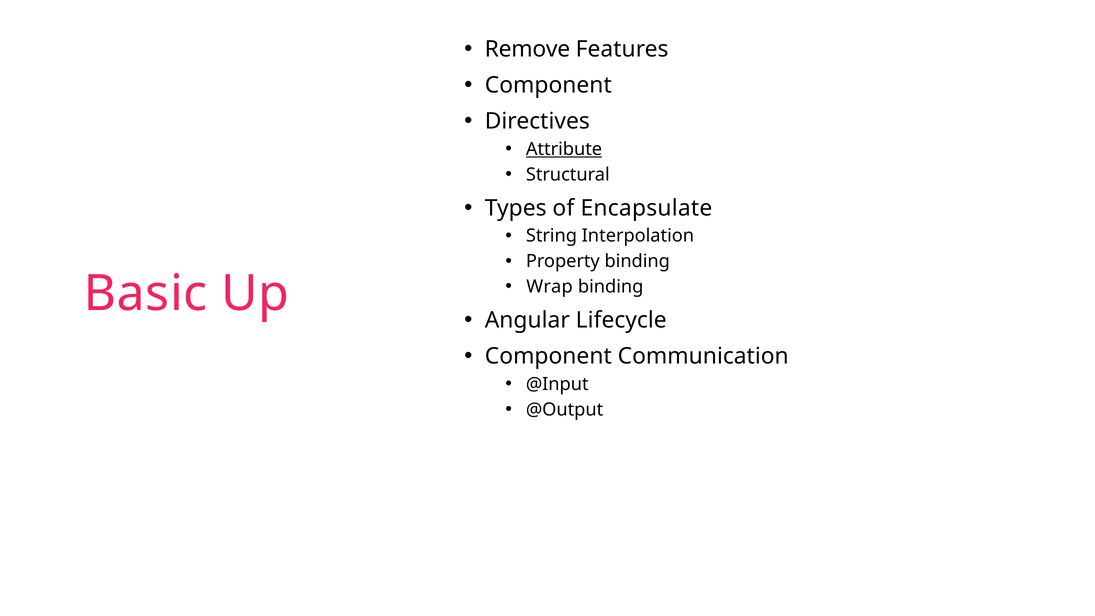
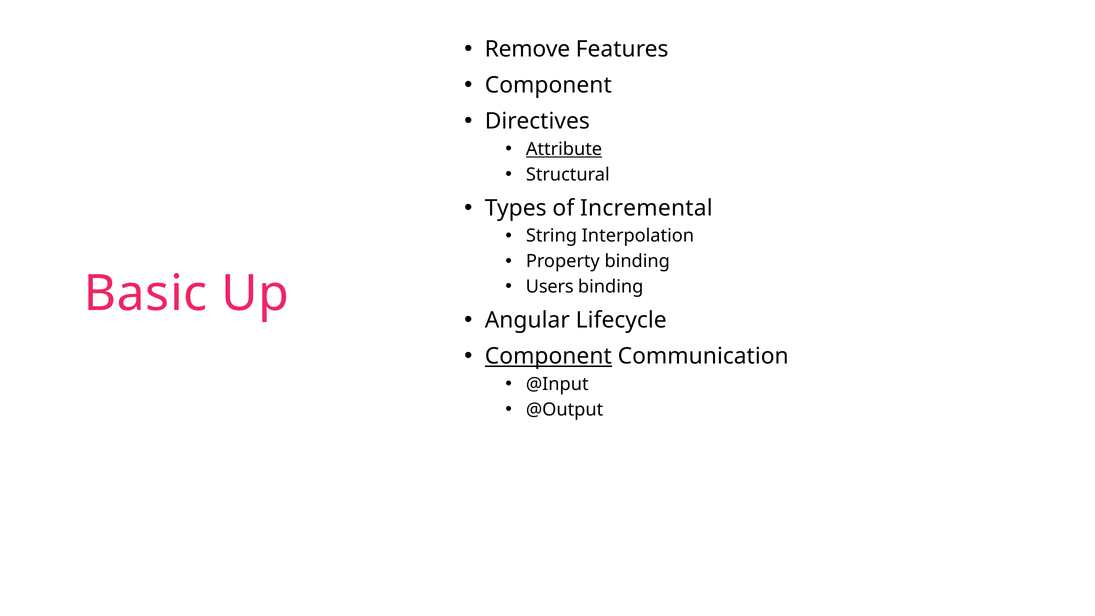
Encapsulate: Encapsulate -> Incremental
Wrap: Wrap -> Users
Component at (548, 356) underline: none -> present
